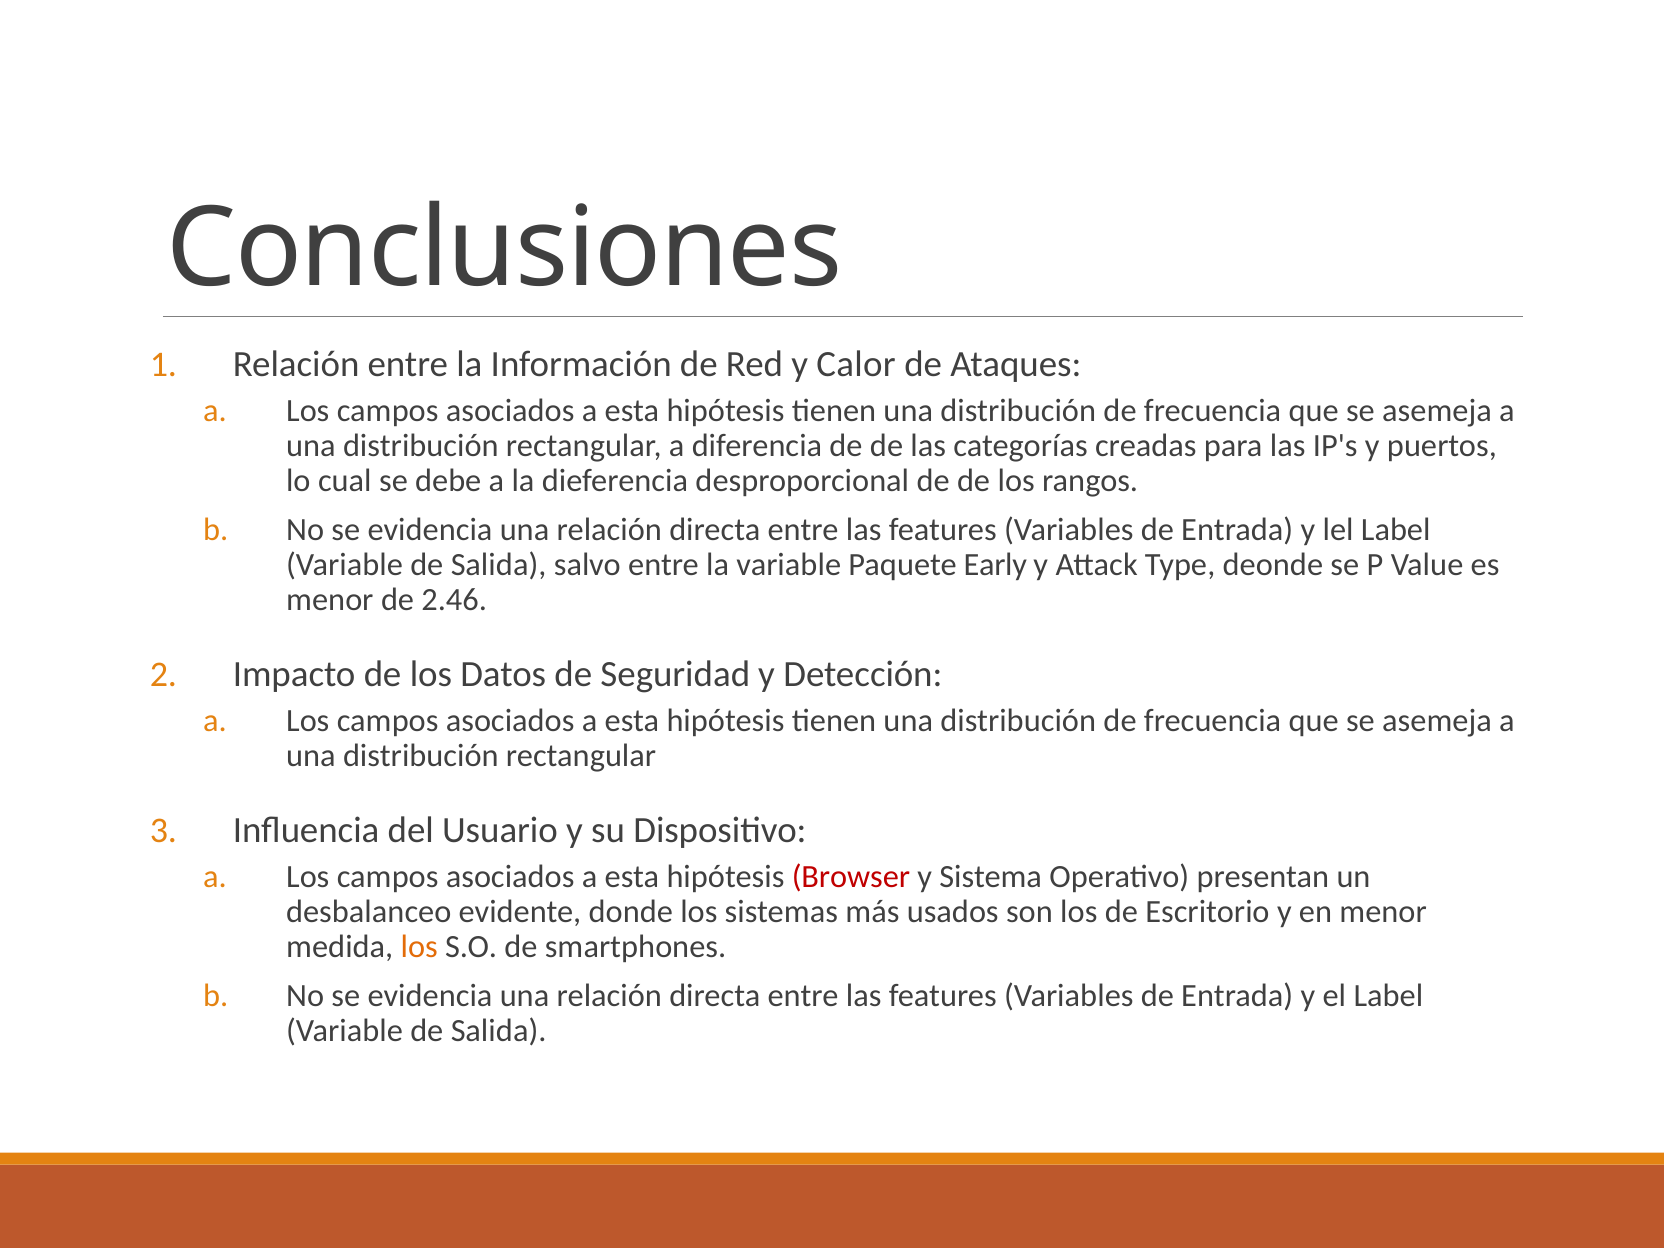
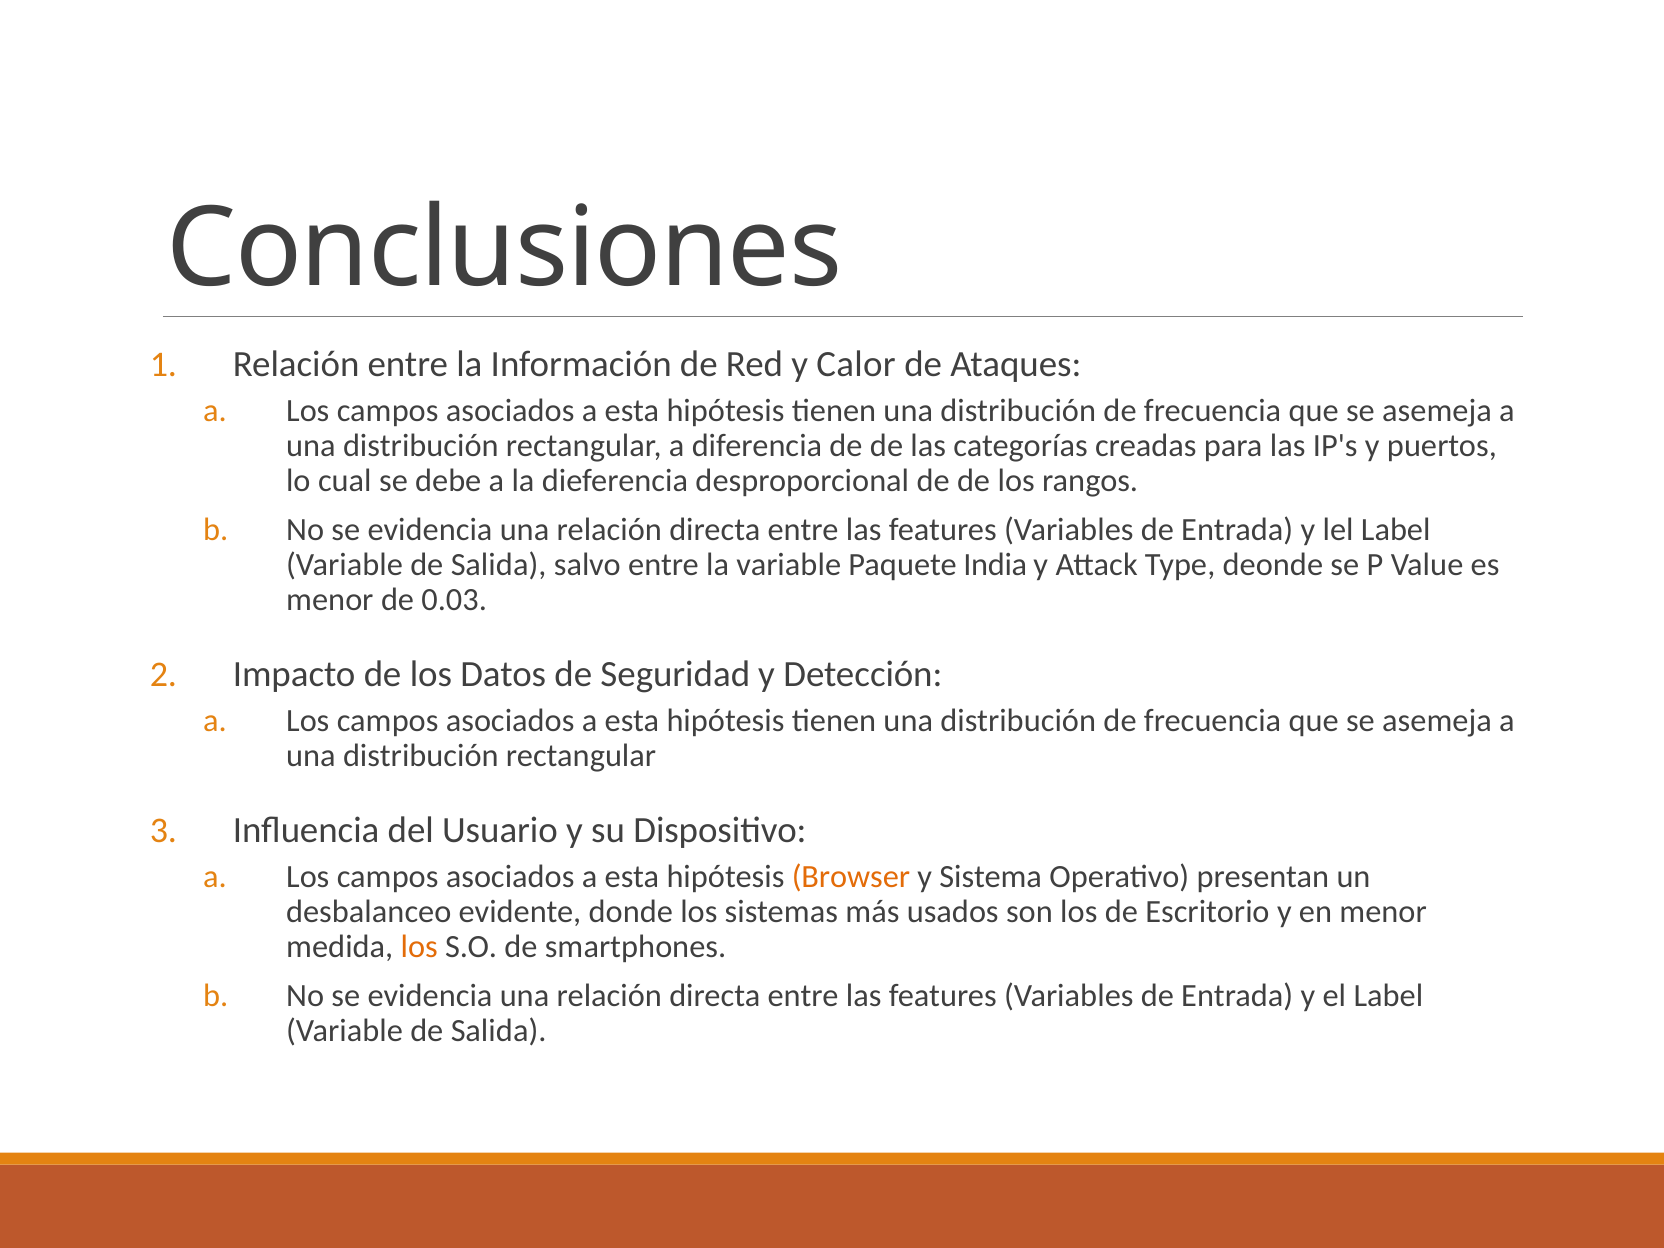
Early: Early -> India
2.46: 2.46 -> 0.03
Browser colour: red -> orange
